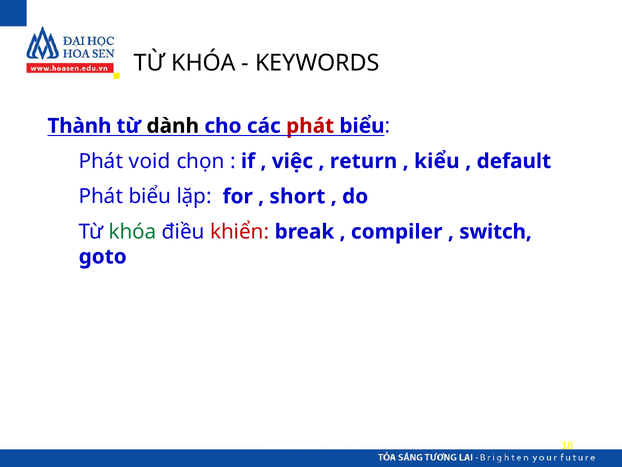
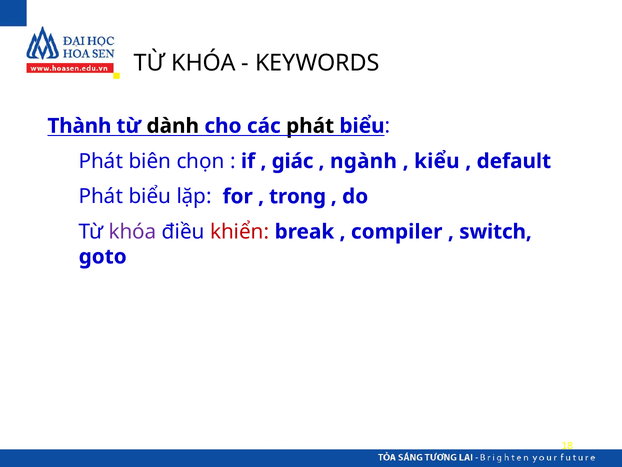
phát at (310, 126) colour: red -> black
void: void -> biên
việc: việc -> giác
return: return -> ngành
short: short -> trong
khóa at (133, 232) colour: green -> purple
